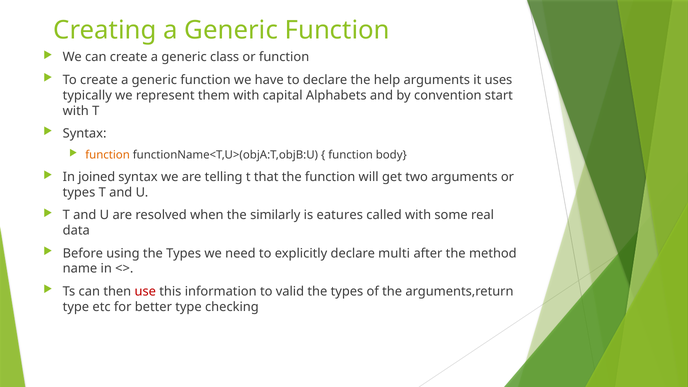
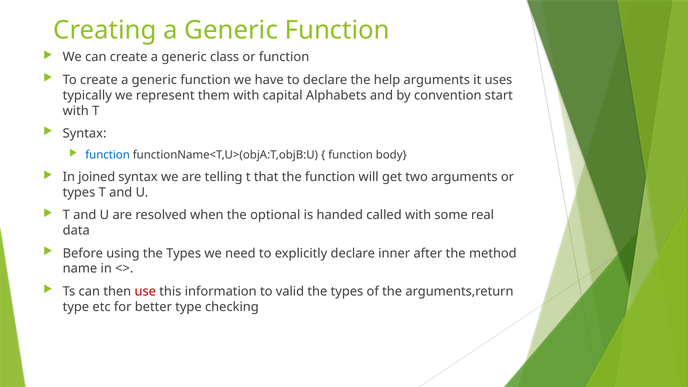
function at (108, 155) colour: orange -> blue
similarly: similarly -> optional
eatures: eatures -> handed
multi: multi -> inner
